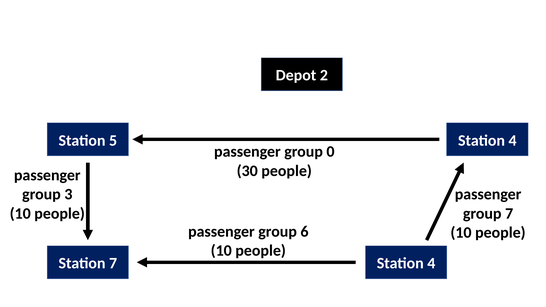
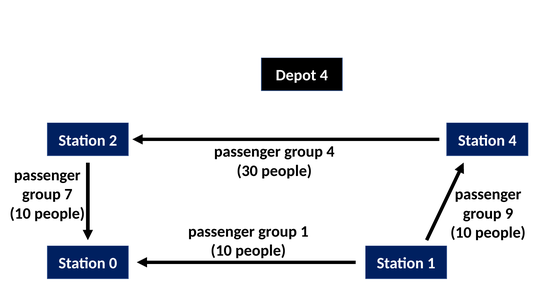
Depot 2: 2 -> 4
5: 5 -> 2
group 0: 0 -> 4
3: 3 -> 7
group 7: 7 -> 9
group 6: 6 -> 1
Station 7: 7 -> 0
4 at (431, 263): 4 -> 1
